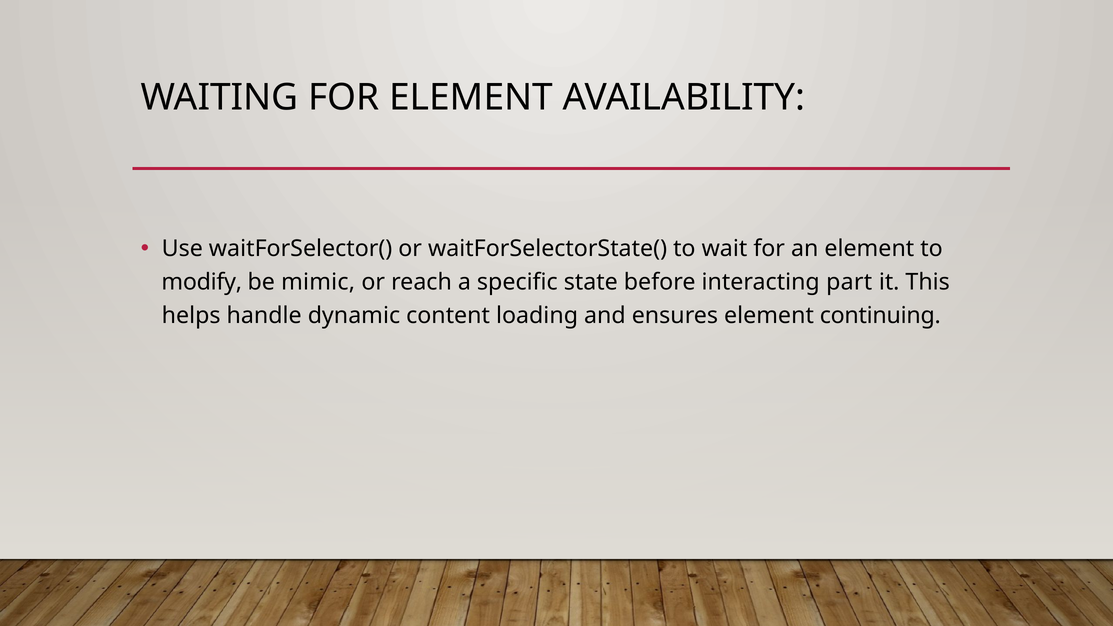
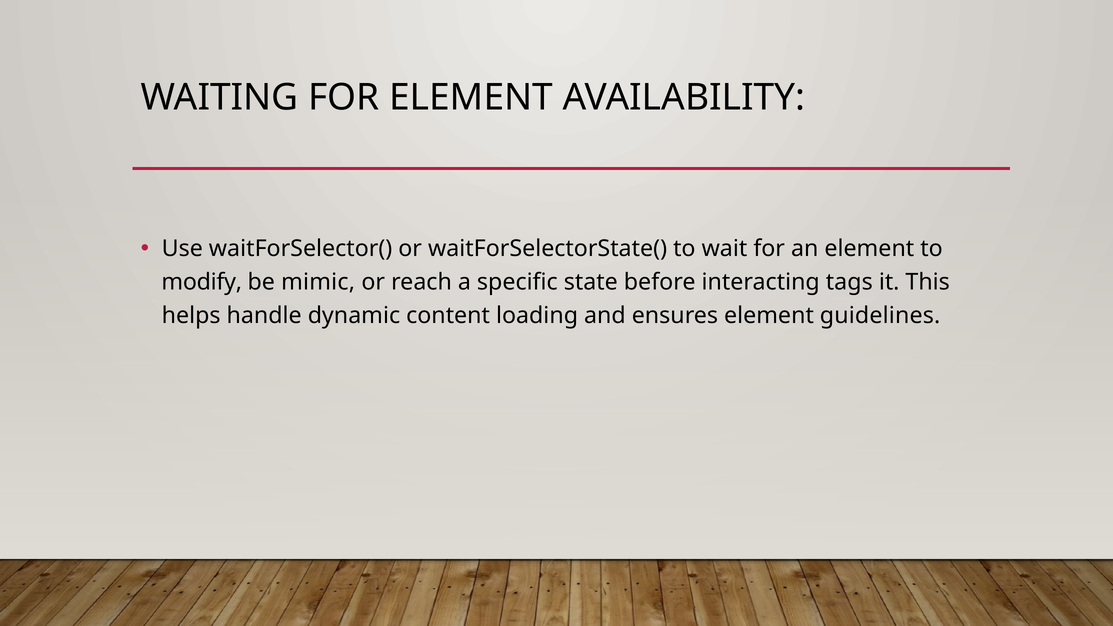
part: part -> tags
continuing: continuing -> guidelines
